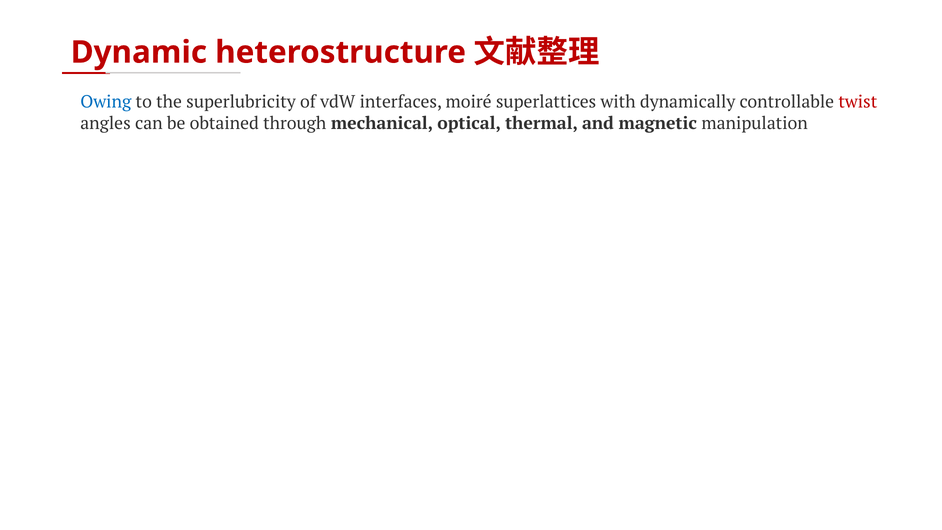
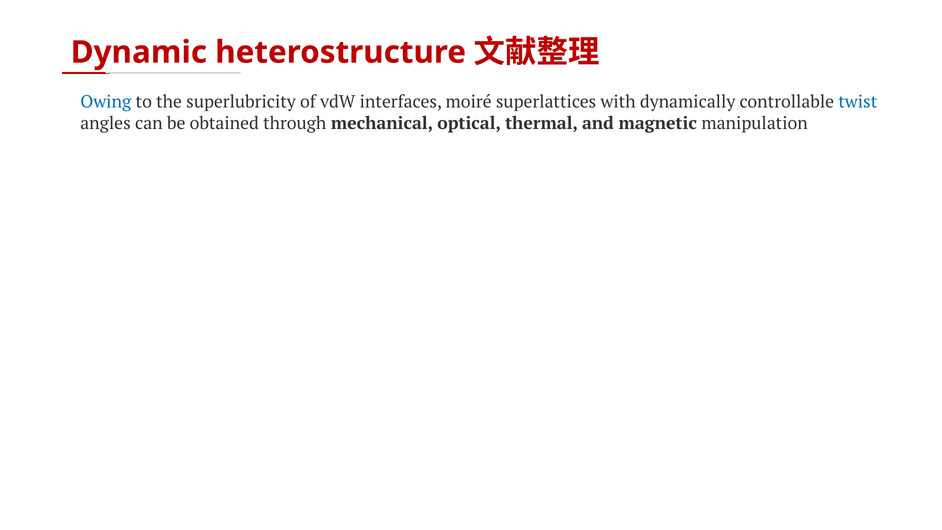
twist colour: red -> blue
